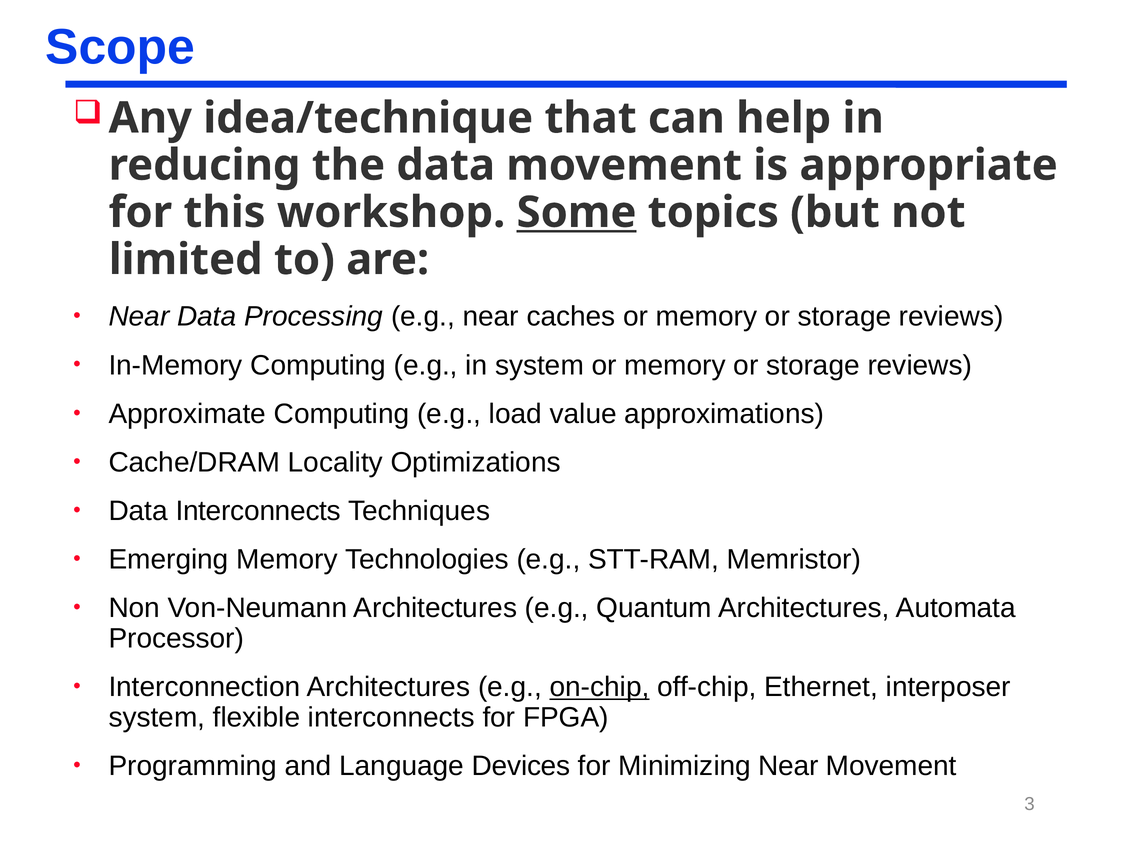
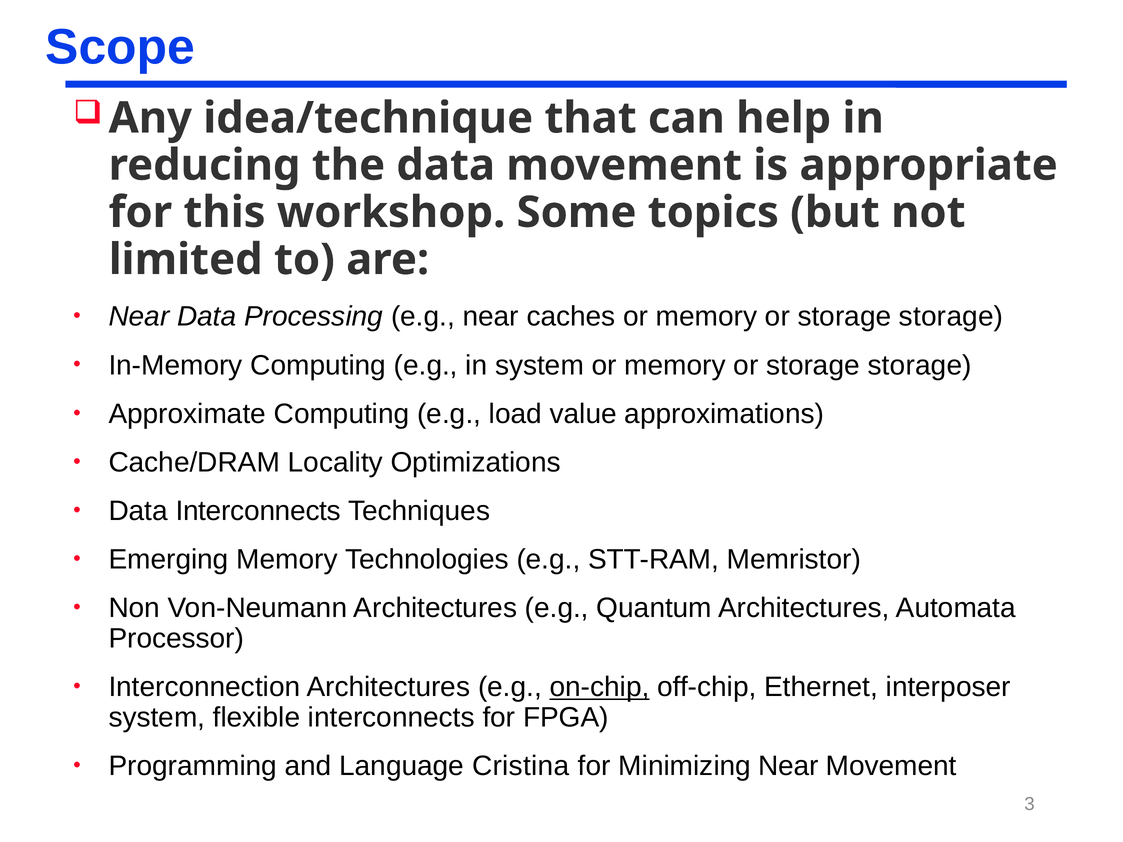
Some underline: present -> none
reviews at (951, 317): reviews -> storage
reviews at (920, 365): reviews -> storage
Devices: Devices -> Cristina
